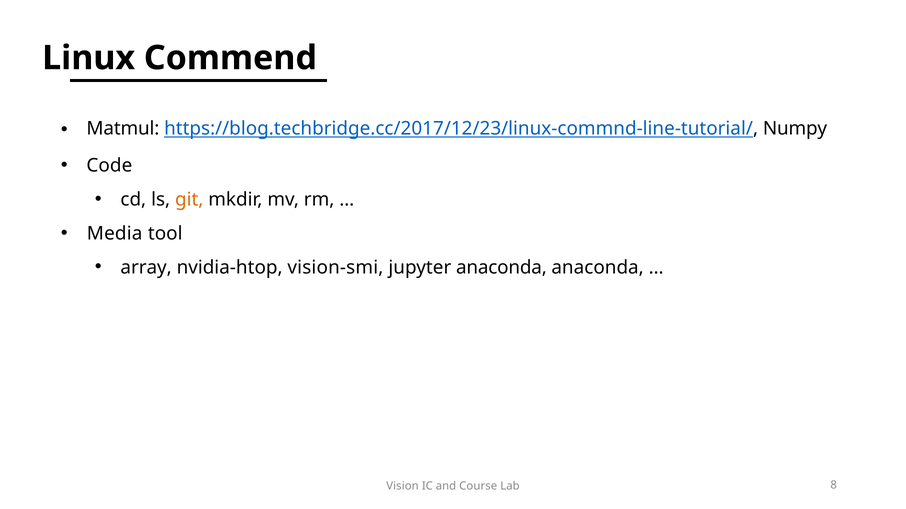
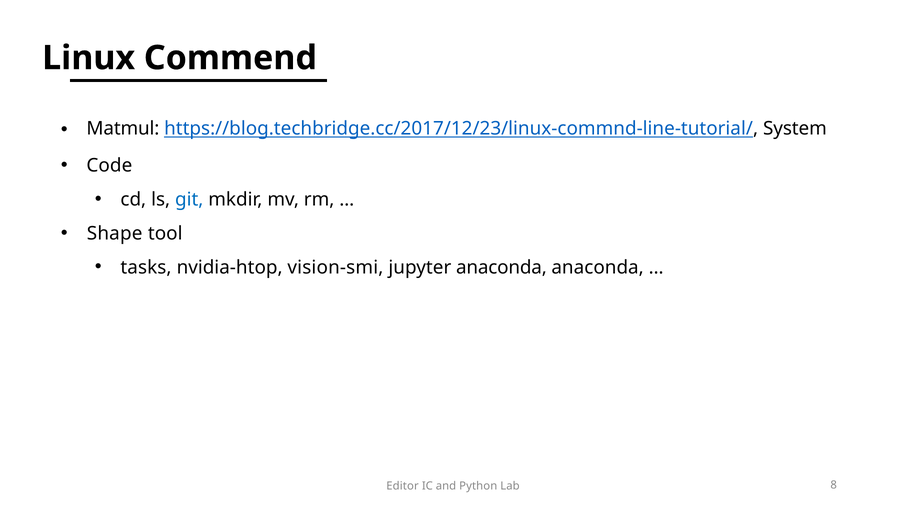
Numpy: Numpy -> System
git colour: orange -> blue
Media: Media -> Shape
array: array -> tasks
Vision: Vision -> Editor
Course: Course -> Python
